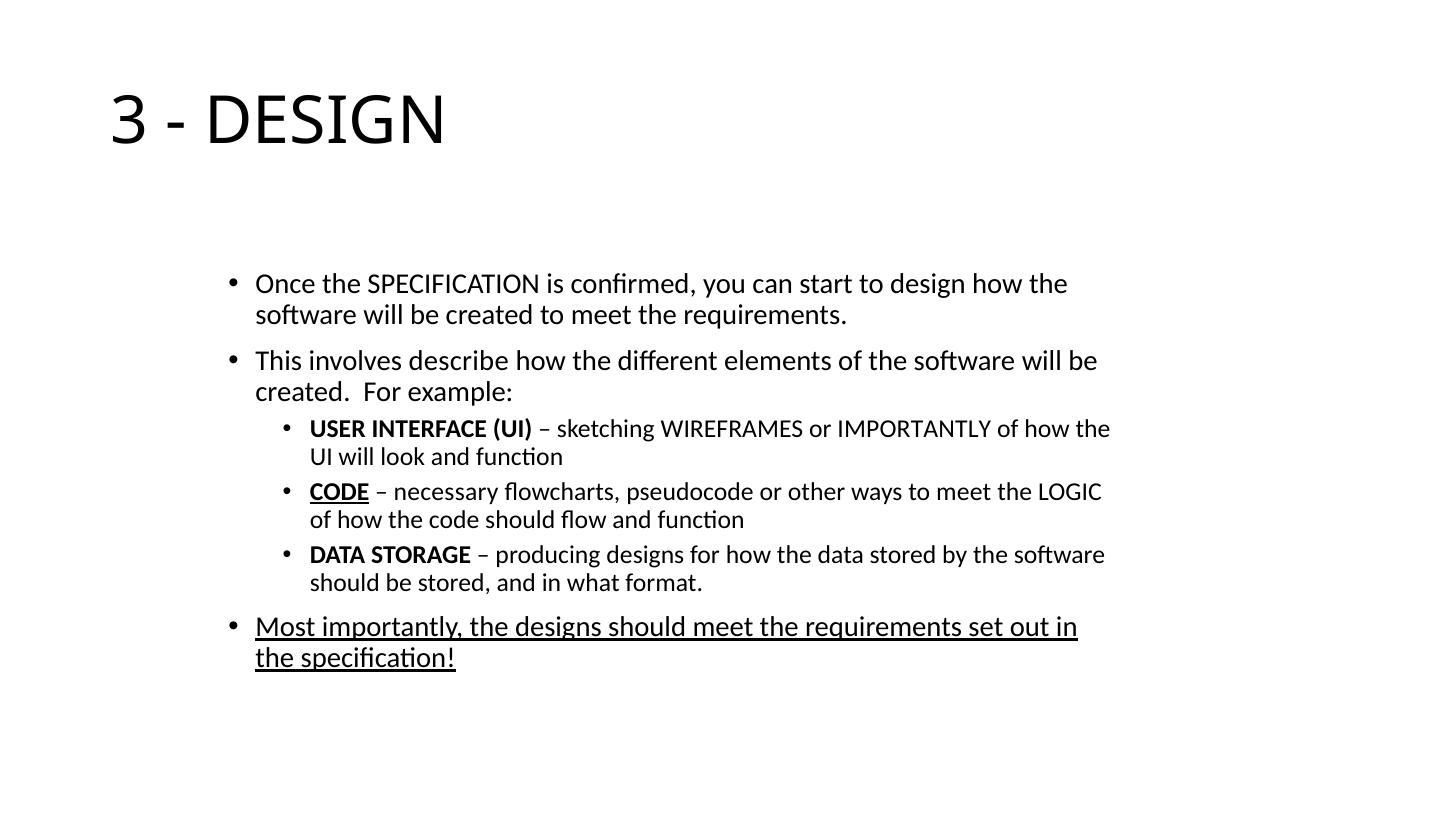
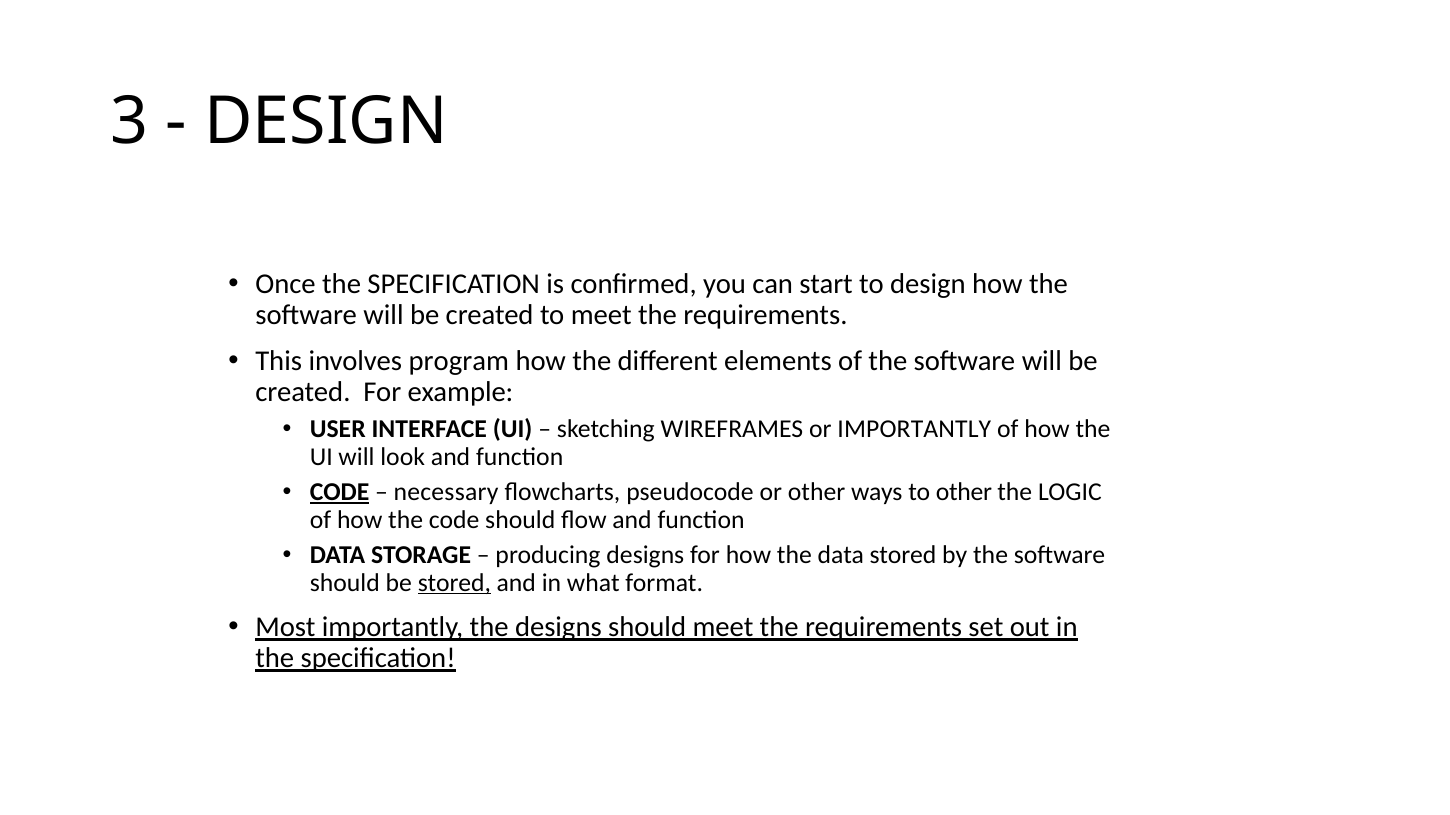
describe: describe -> program
ways to meet: meet -> other
stored at (454, 583) underline: none -> present
